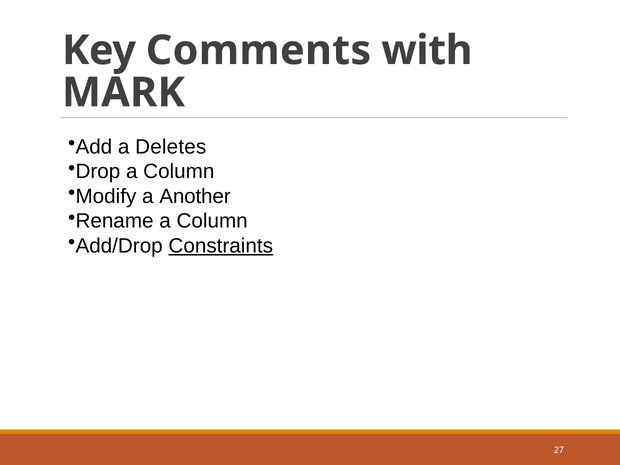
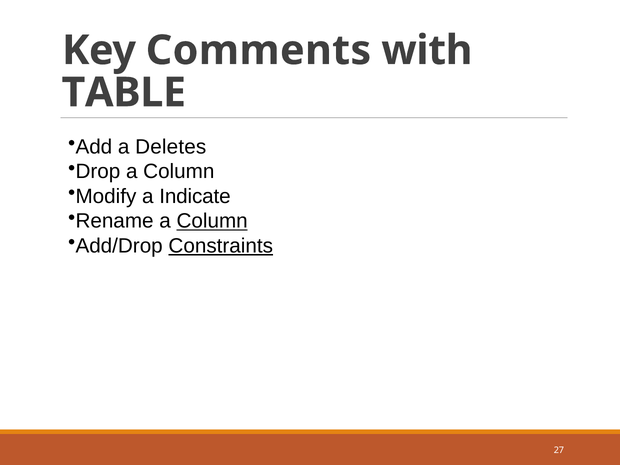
MARK: MARK -> TABLE
Another: Another -> Indicate
Column at (212, 221) underline: none -> present
